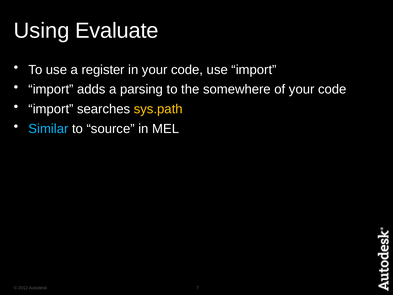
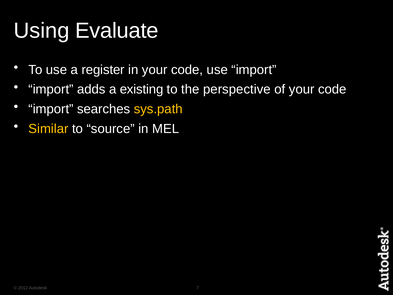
parsing: parsing -> existing
somewhere: somewhere -> perspective
Similar colour: light blue -> yellow
